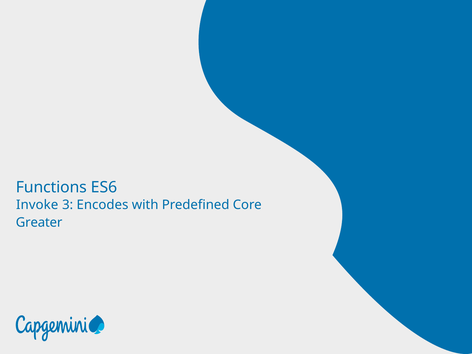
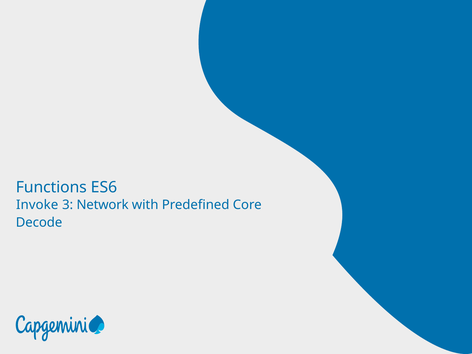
Encodes: Encodes -> Network
Greater: Greater -> Decode
